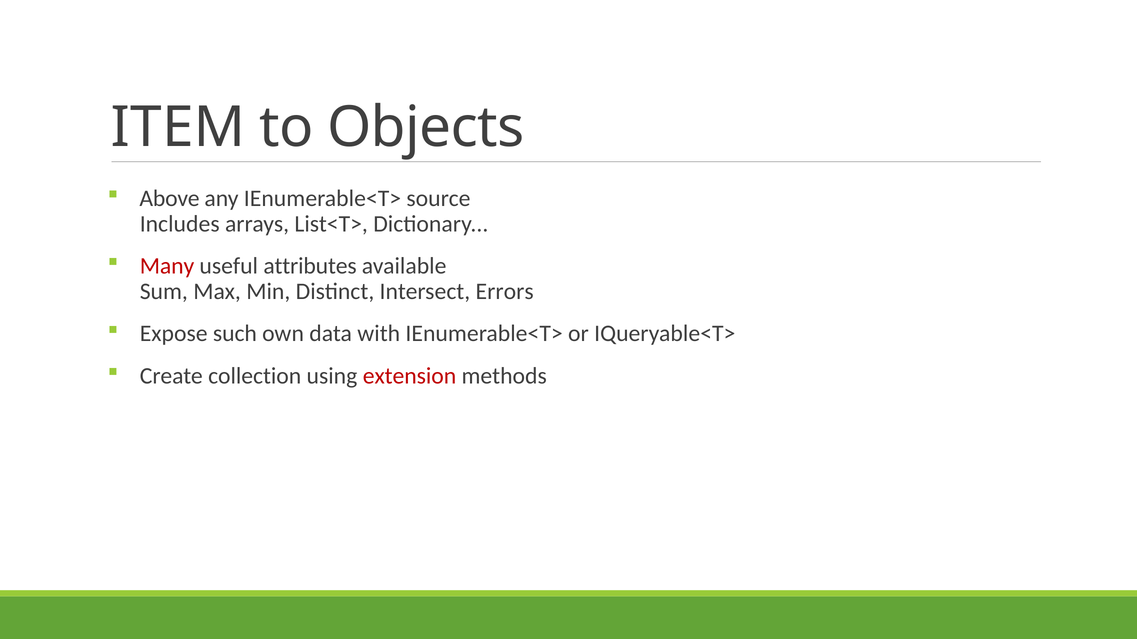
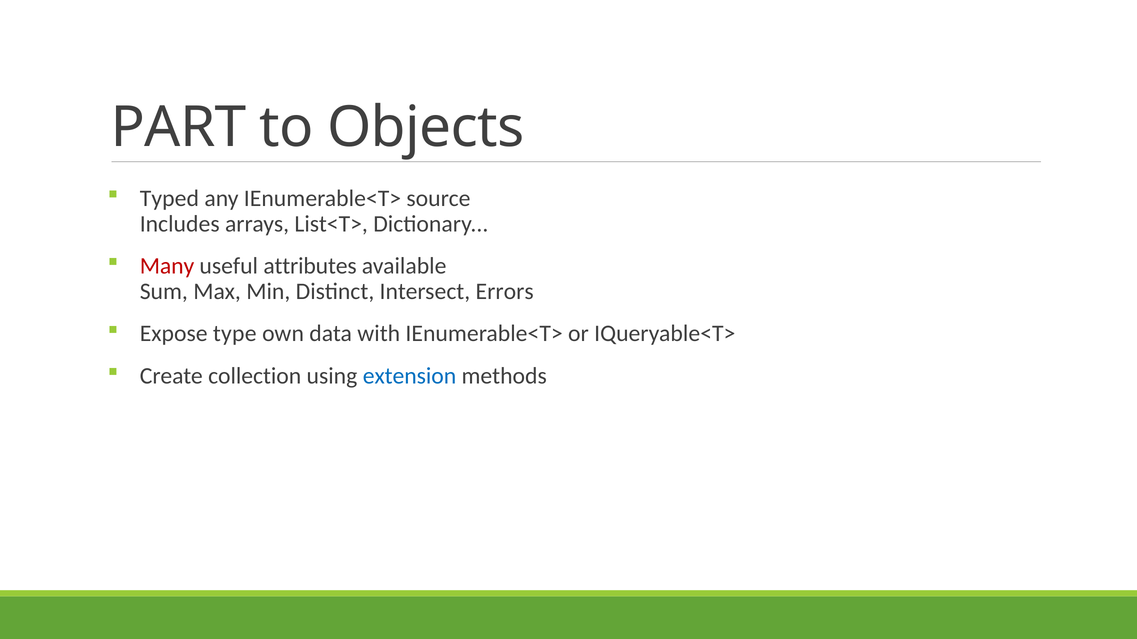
ITEM: ITEM -> PART
Above: Above -> Typed
such: such -> type
extension colour: red -> blue
